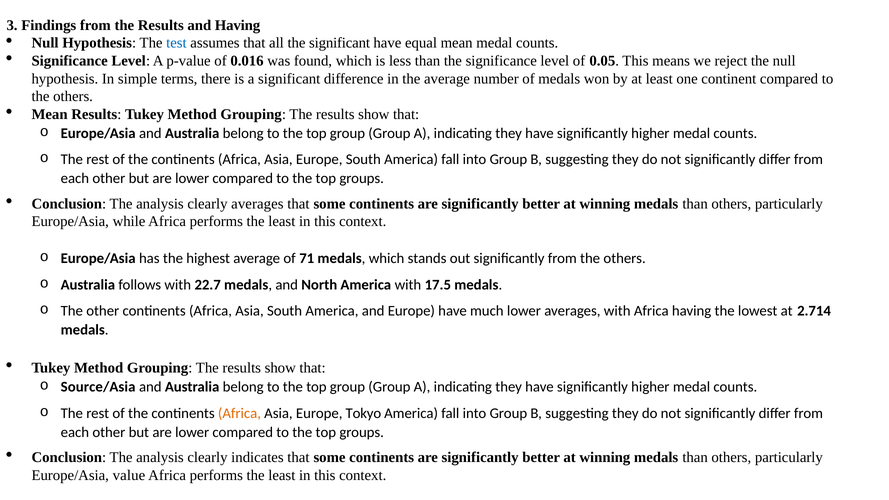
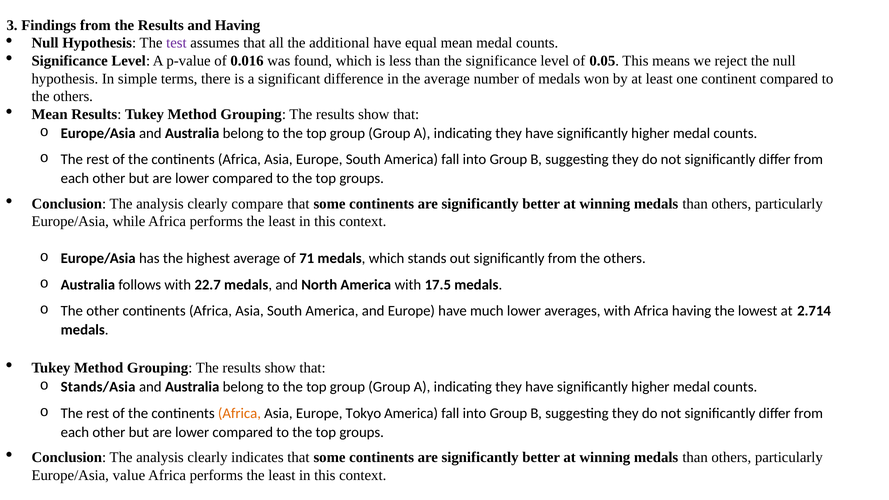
test colour: blue -> purple
the significant: significant -> additional
clearly averages: averages -> compare
Source/Asia: Source/Asia -> Stands/Asia
